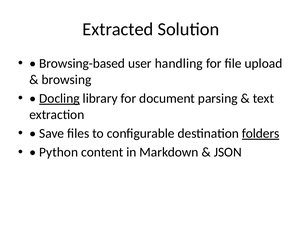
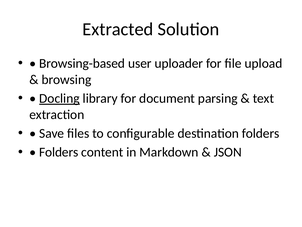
handling: handling -> uploader
folders at (261, 133) underline: present -> none
Python at (59, 152): Python -> Folders
